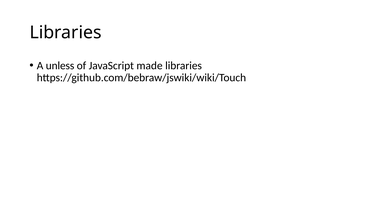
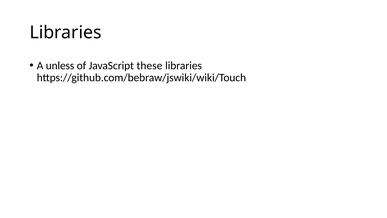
made: made -> these
